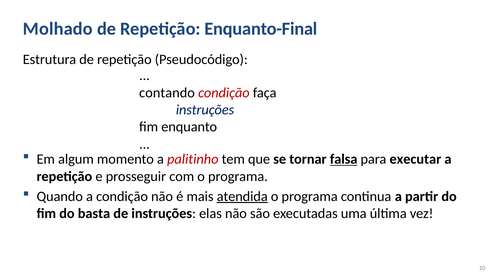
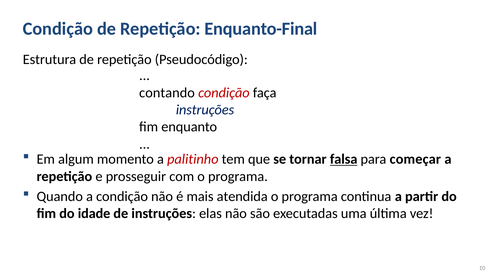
Molhado at (58, 29): Molhado -> Condição
executar: executar -> começar
atendida underline: present -> none
basta: basta -> idade
